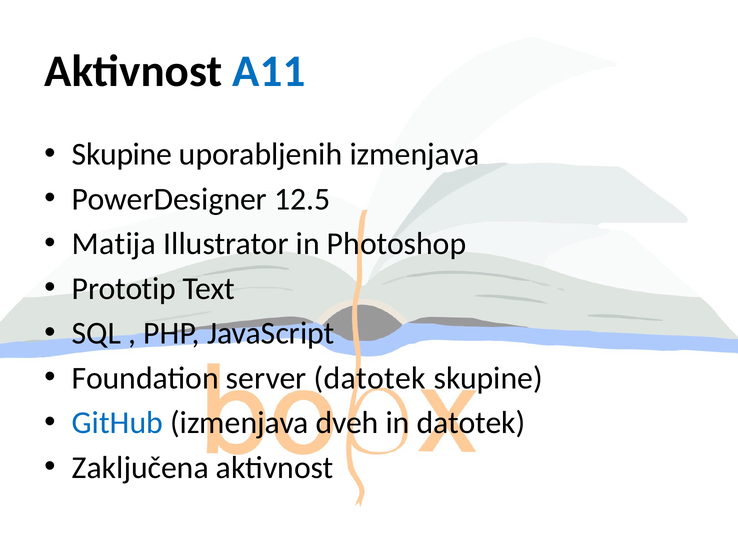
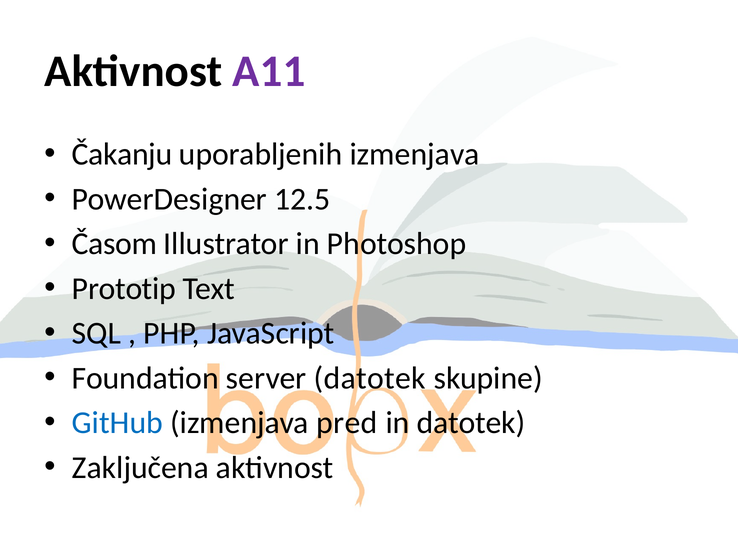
A11 colour: blue -> purple
Skupine at (122, 154): Skupine -> Čakanju
Matija: Matija -> Časom
dveh: dveh -> pred
